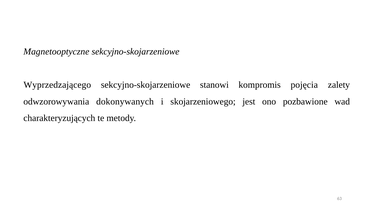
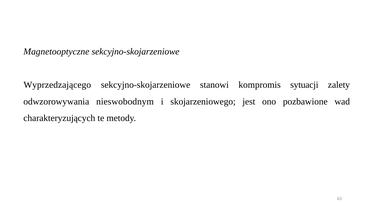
pojęcia: pojęcia -> sytuacji
dokonywanych: dokonywanych -> nieswobodnym
